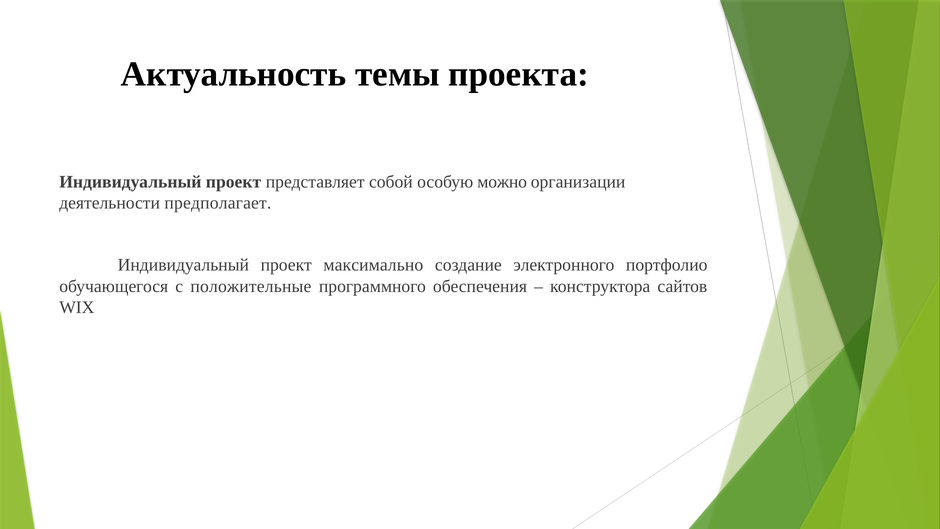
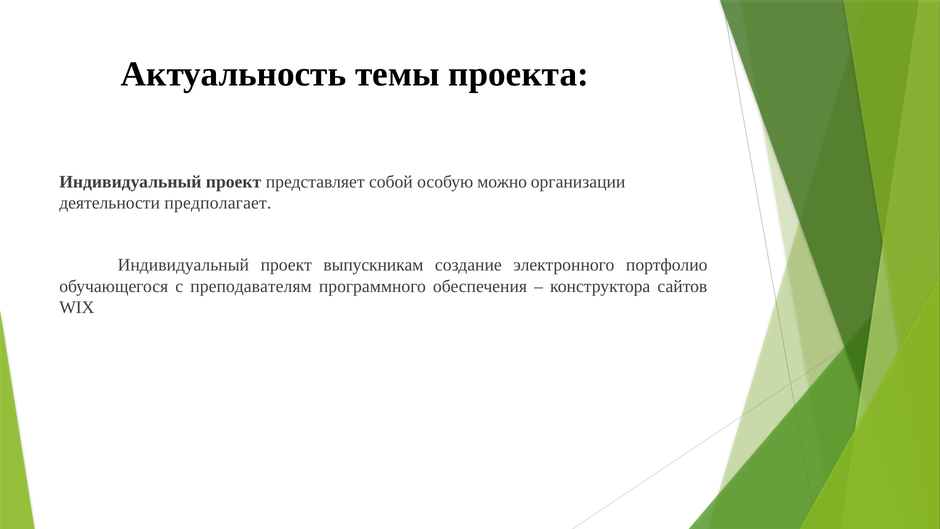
максимально: максимально -> выпускникам
положительные: положительные -> преподавателям
